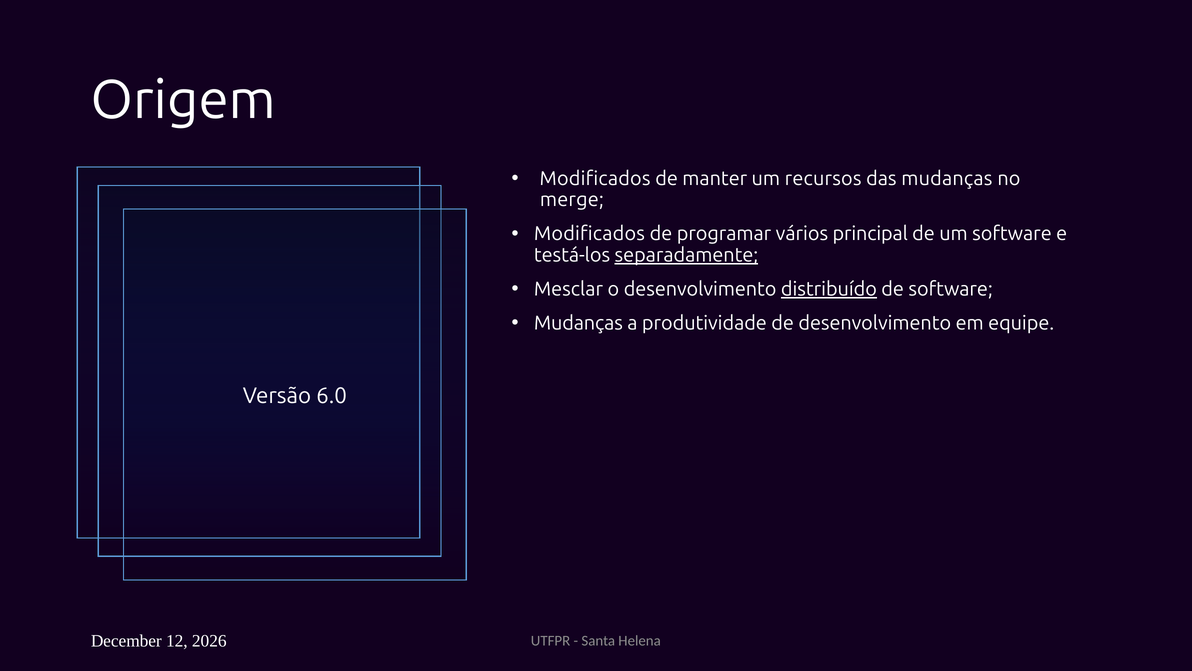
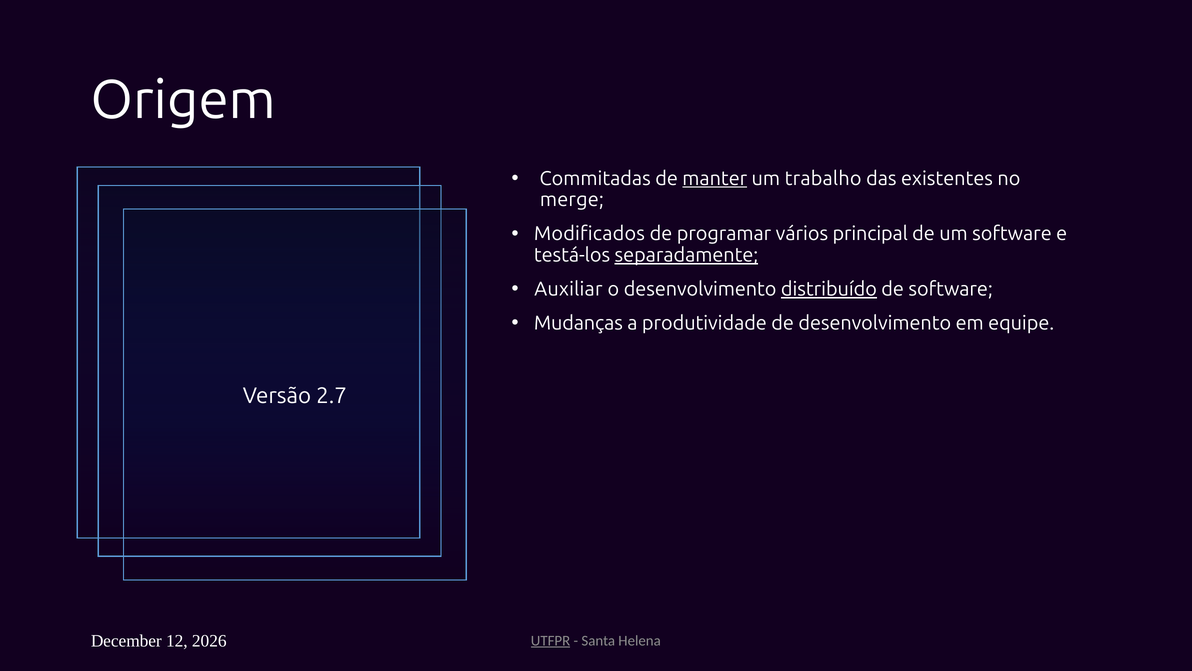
Modificados at (595, 178): Modificados -> Commitadas
manter underline: none -> present
recursos: recursos -> trabalho
das mudanças: mudanças -> existentes
Mesclar: Mesclar -> Auxiliar
6.0: 6.0 -> 2.7
UTFPR underline: none -> present
